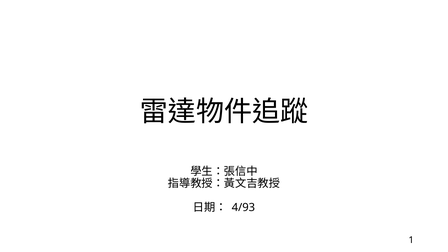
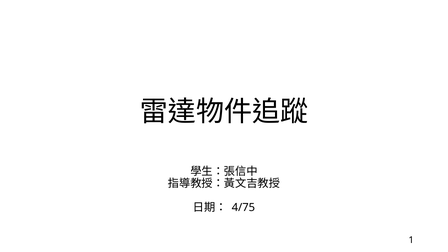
4/93: 4/93 -> 4/75
